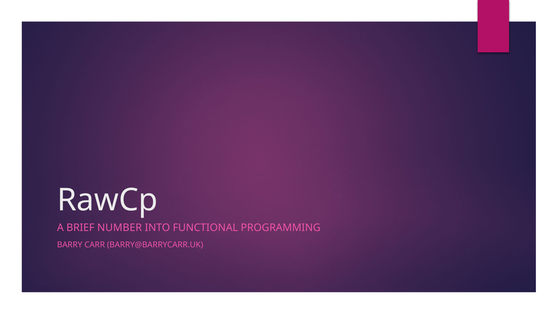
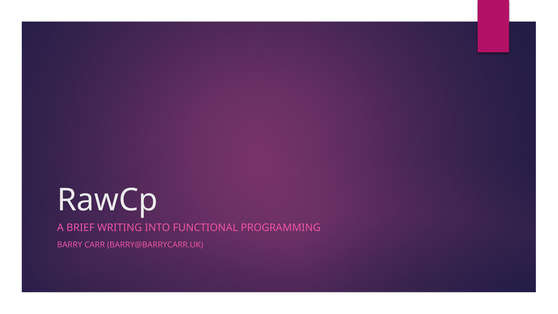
NUMBER: NUMBER -> WRITING
